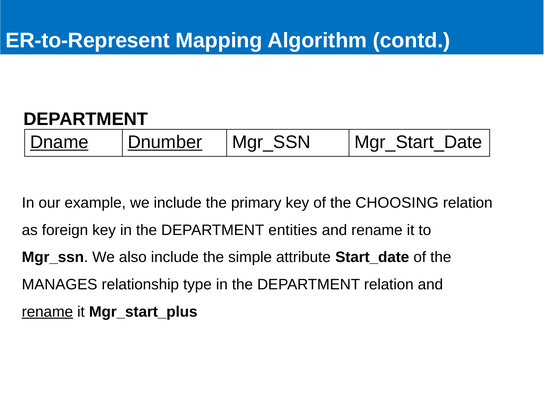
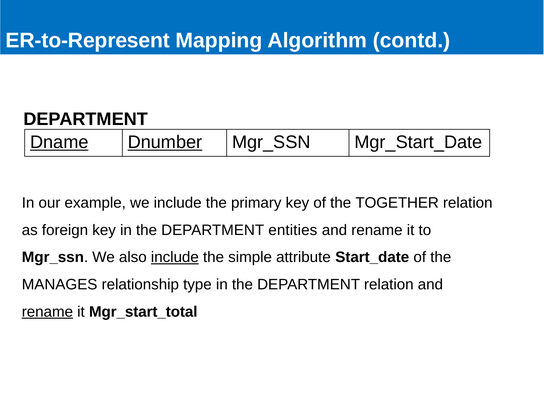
CHOOSING: CHOOSING -> TOGETHER
include at (175, 257) underline: none -> present
Mgr_start_plus: Mgr_start_plus -> Mgr_start_total
